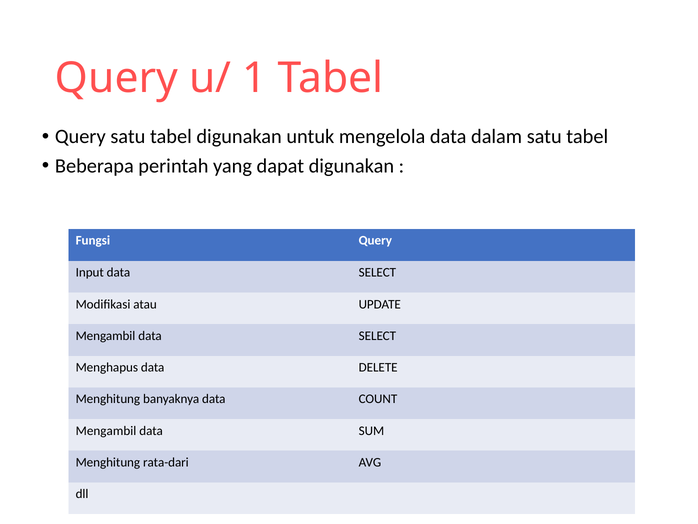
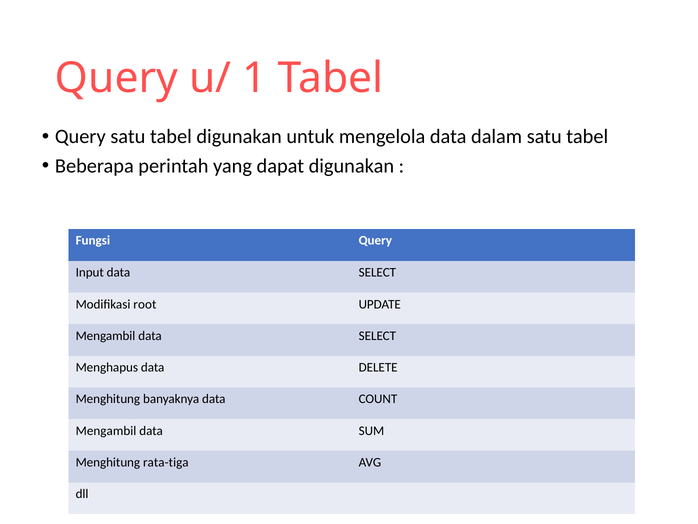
atau: atau -> root
rata-dari: rata-dari -> rata-tiga
